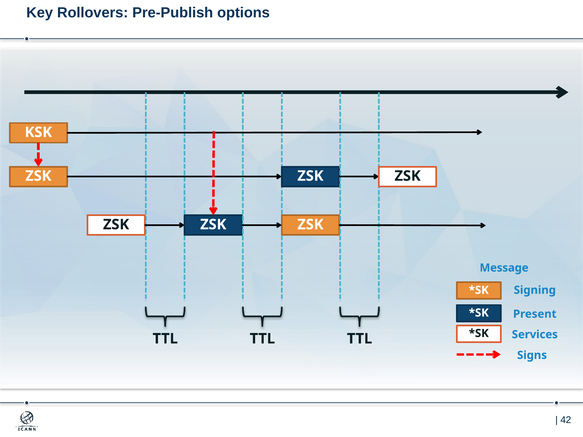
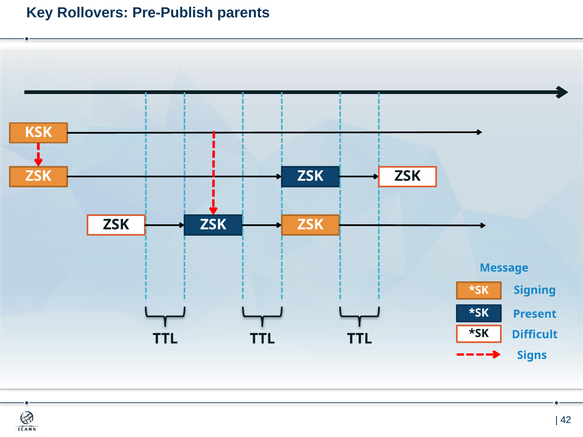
options: options -> parents
Services: Services -> Difficult
